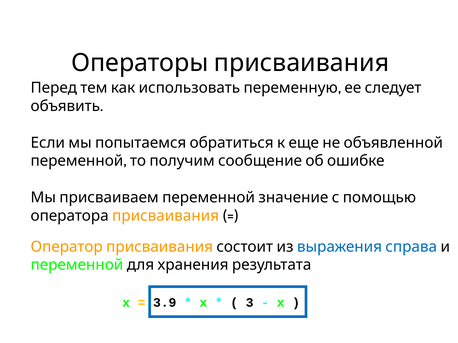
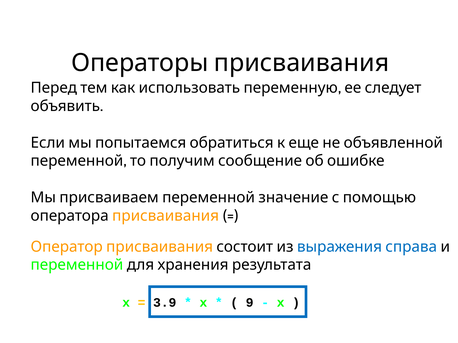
3: 3 -> 9
